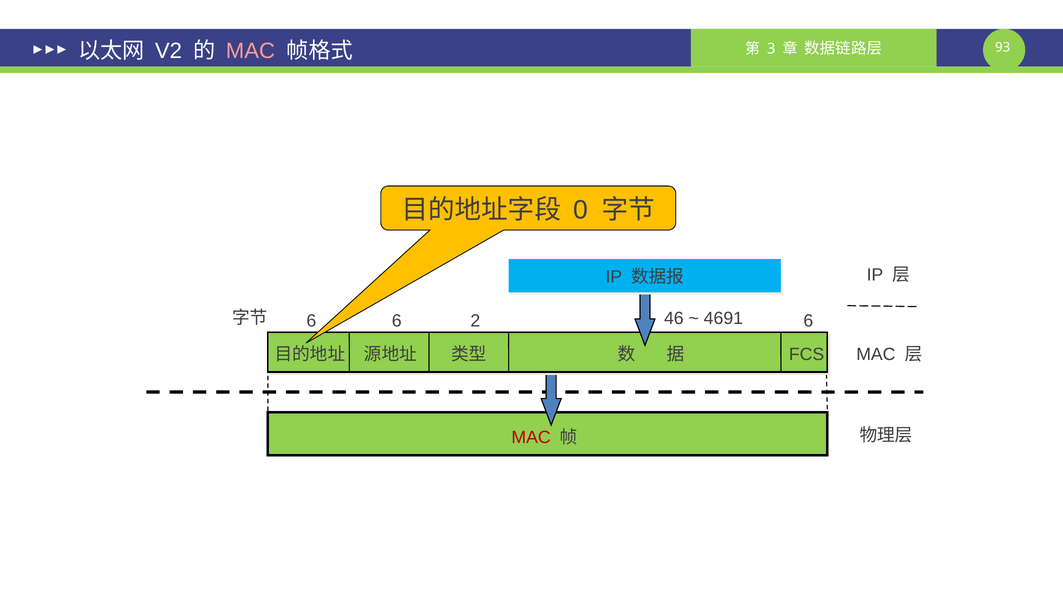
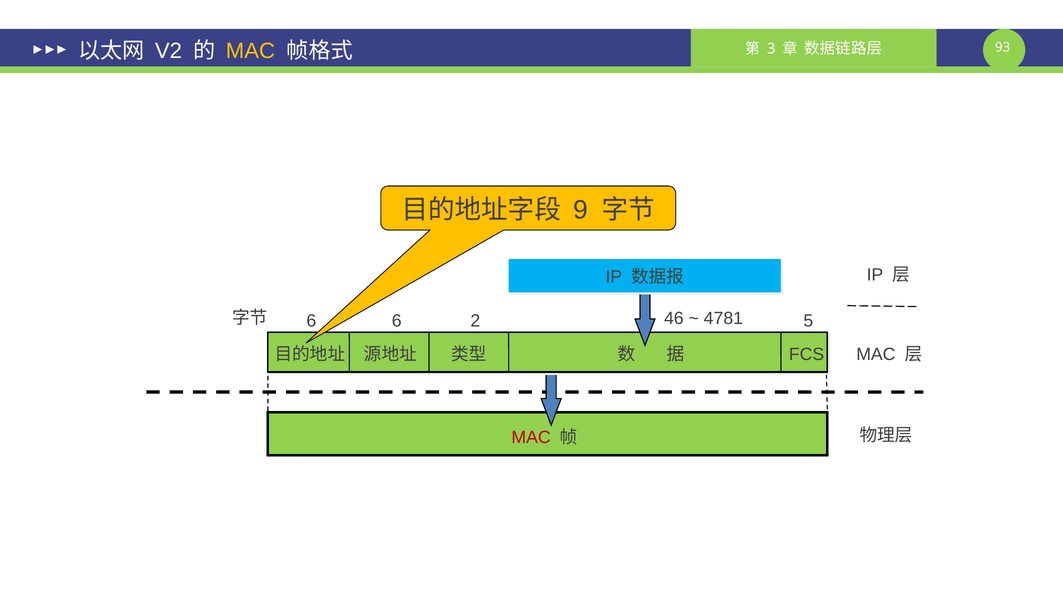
MAC at (250, 51) colour: pink -> yellow
0: 0 -> 9
4691: 4691 -> 4781
6 at (808, 321): 6 -> 5
